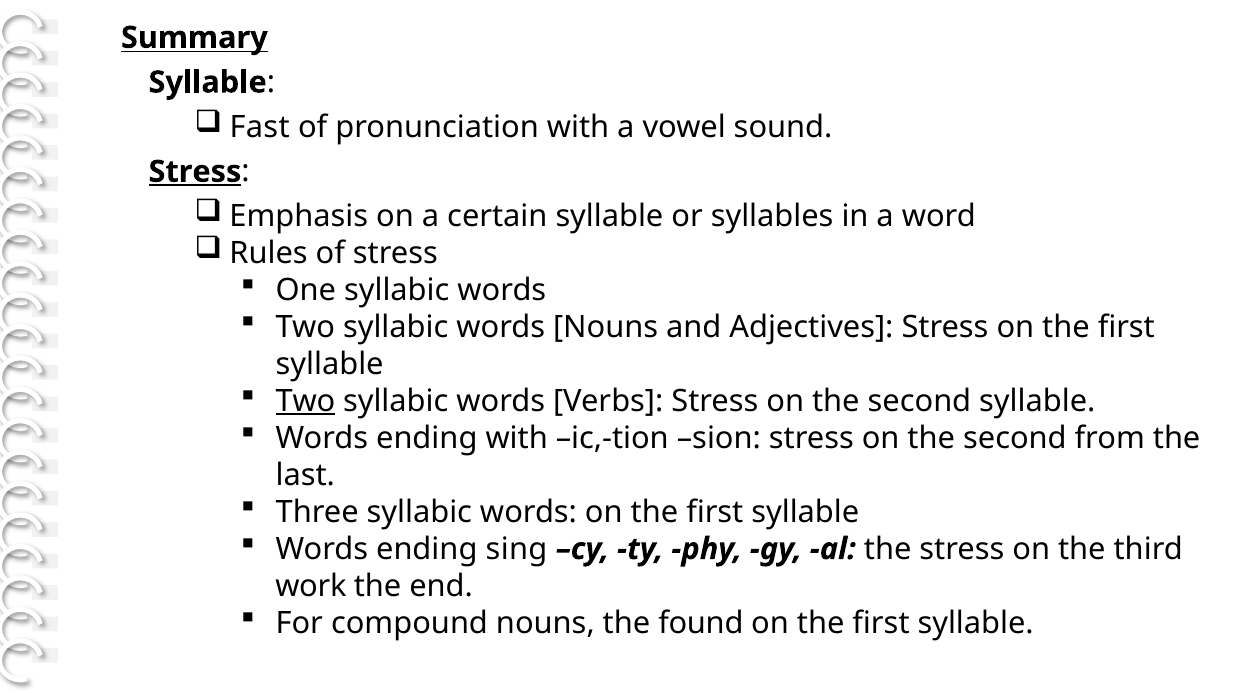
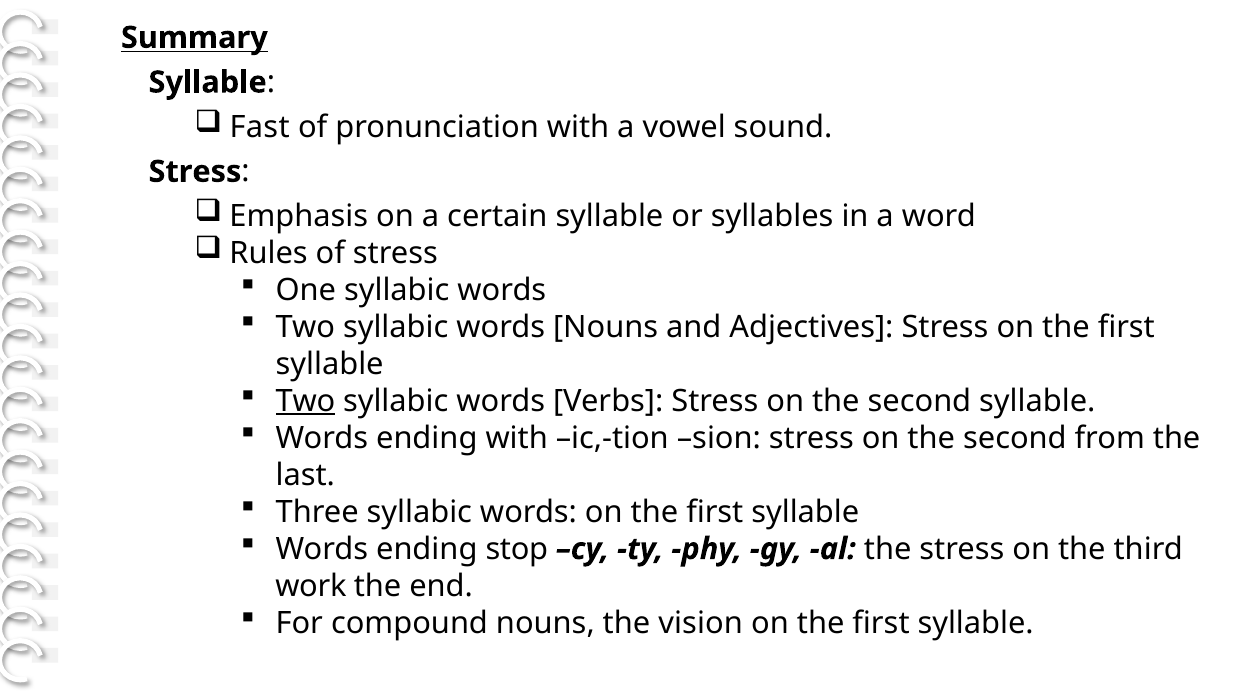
Stress at (195, 172) underline: present -> none
sing: sing -> stop
found: found -> vision
